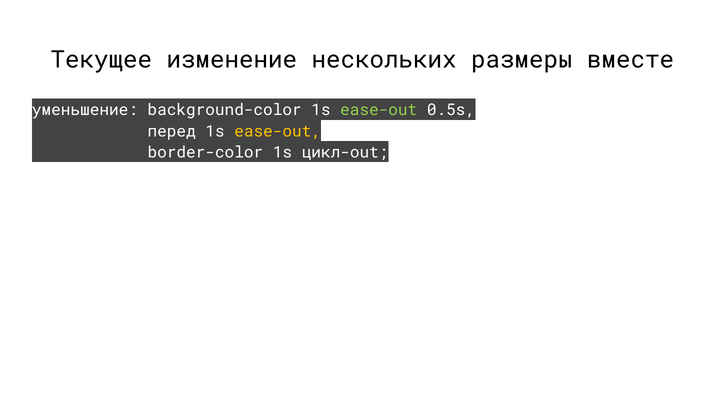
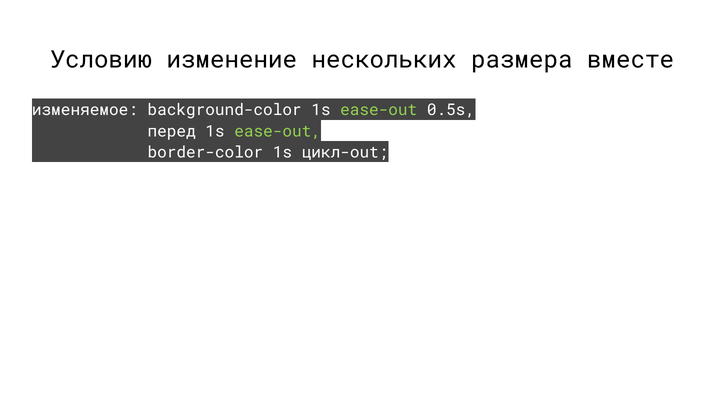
Текущее: Текущее -> Условию
размеры: размеры -> размера
уменьшение: уменьшение -> изменяемое
ease-out at (278, 131) colour: yellow -> light green
